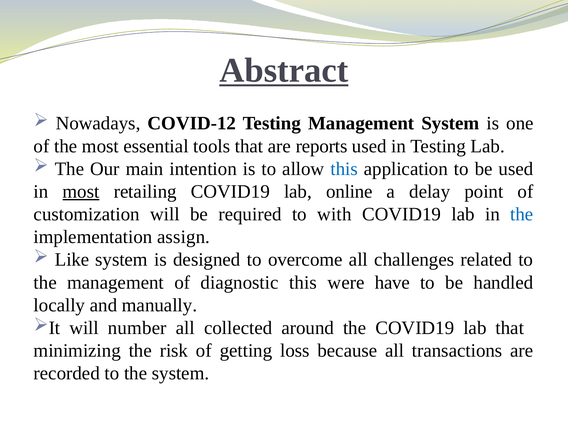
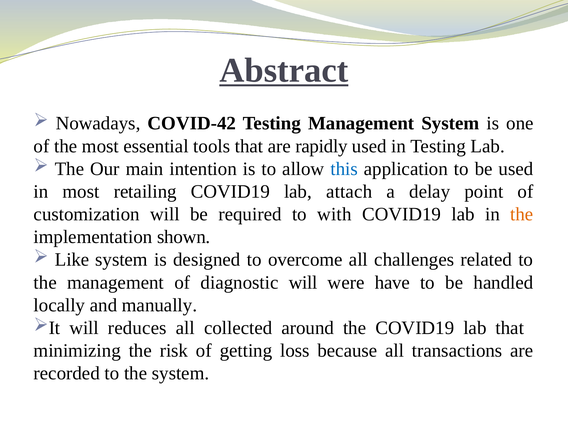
COVID-12: COVID-12 -> COVID-42
reports: reports -> rapidly
most at (81, 192) underline: present -> none
online: online -> attach
the at (522, 214) colour: blue -> orange
assign: assign -> shown
diagnostic this: this -> will
number: number -> reduces
